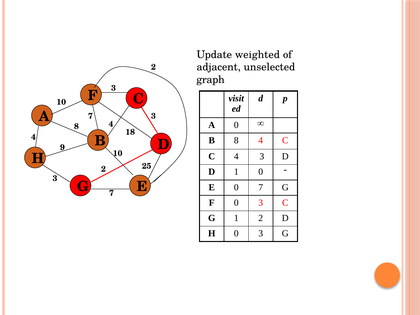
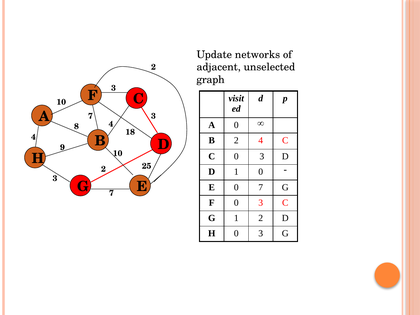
weighted: weighted -> networks
B 8: 8 -> 2
C 4: 4 -> 0
